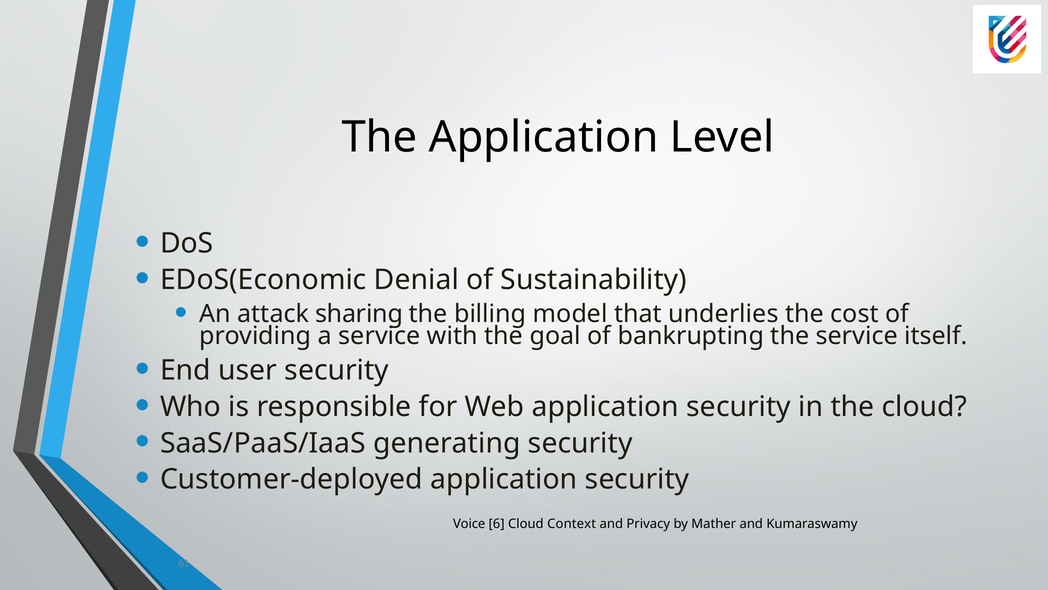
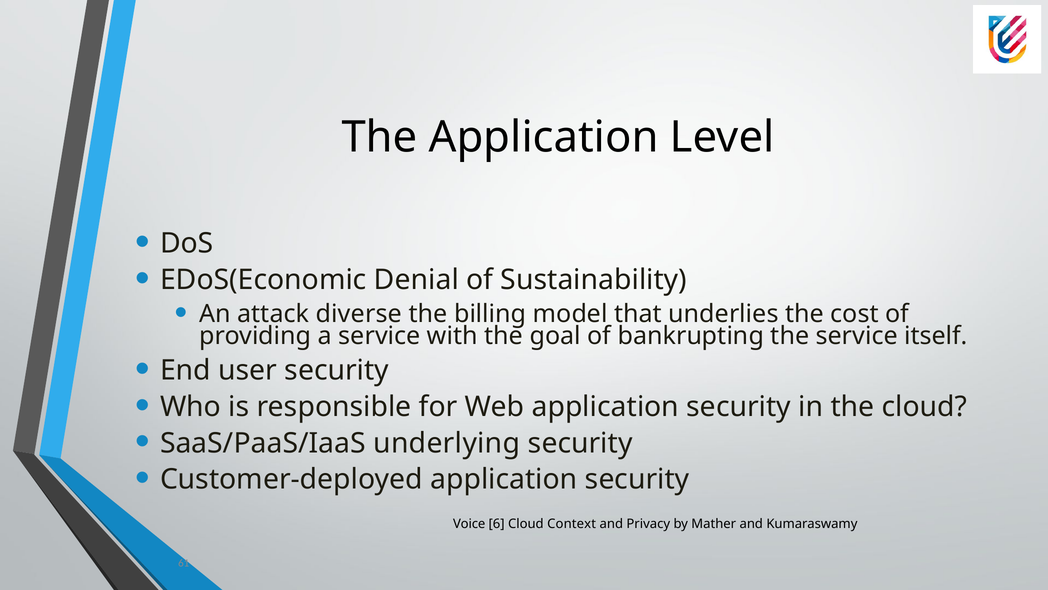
sharing: sharing -> diverse
generating: generating -> underlying
